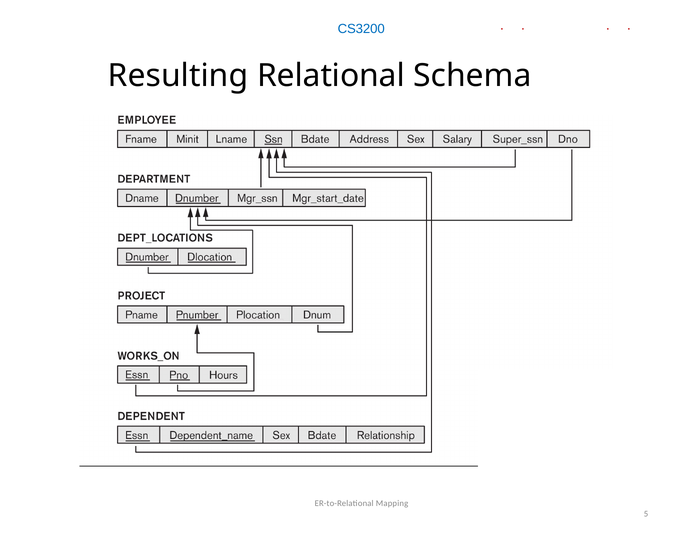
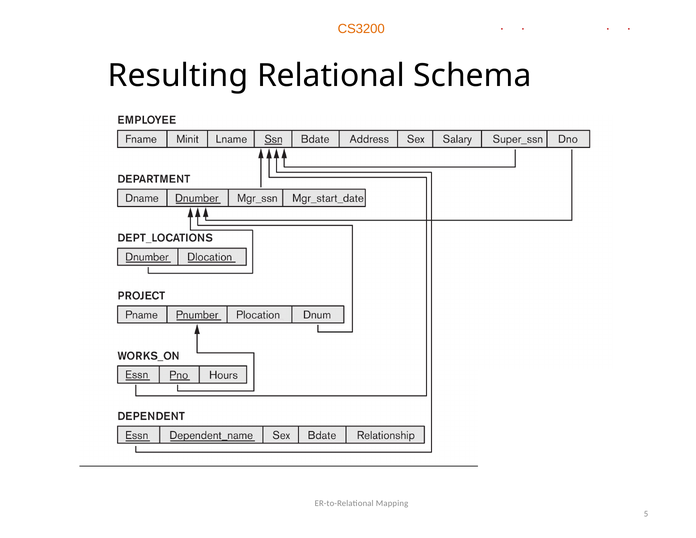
CS3200 colour: blue -> orange
